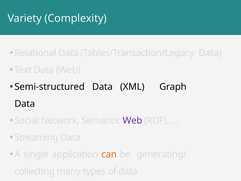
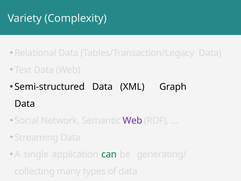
can colour: orange -> green
